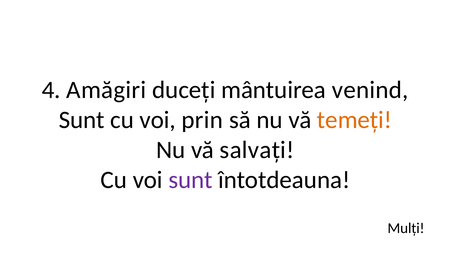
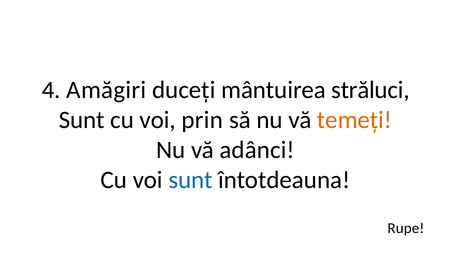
venind: venind -> străluci
salvați: salvați -> adânci
sunt at (190, 180) colour: purple -> blue
Mulți: Mulți -> Rupe
